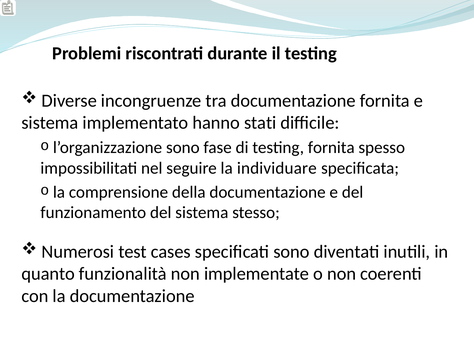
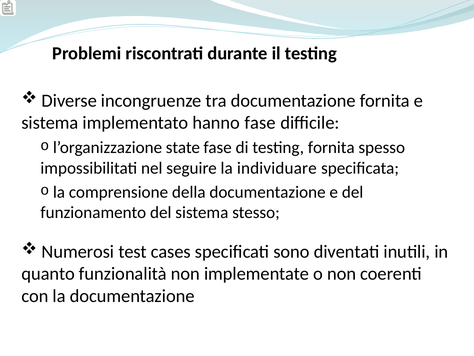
hanno stati: stati -> fase
l’organizzazione sono: sono -> state
